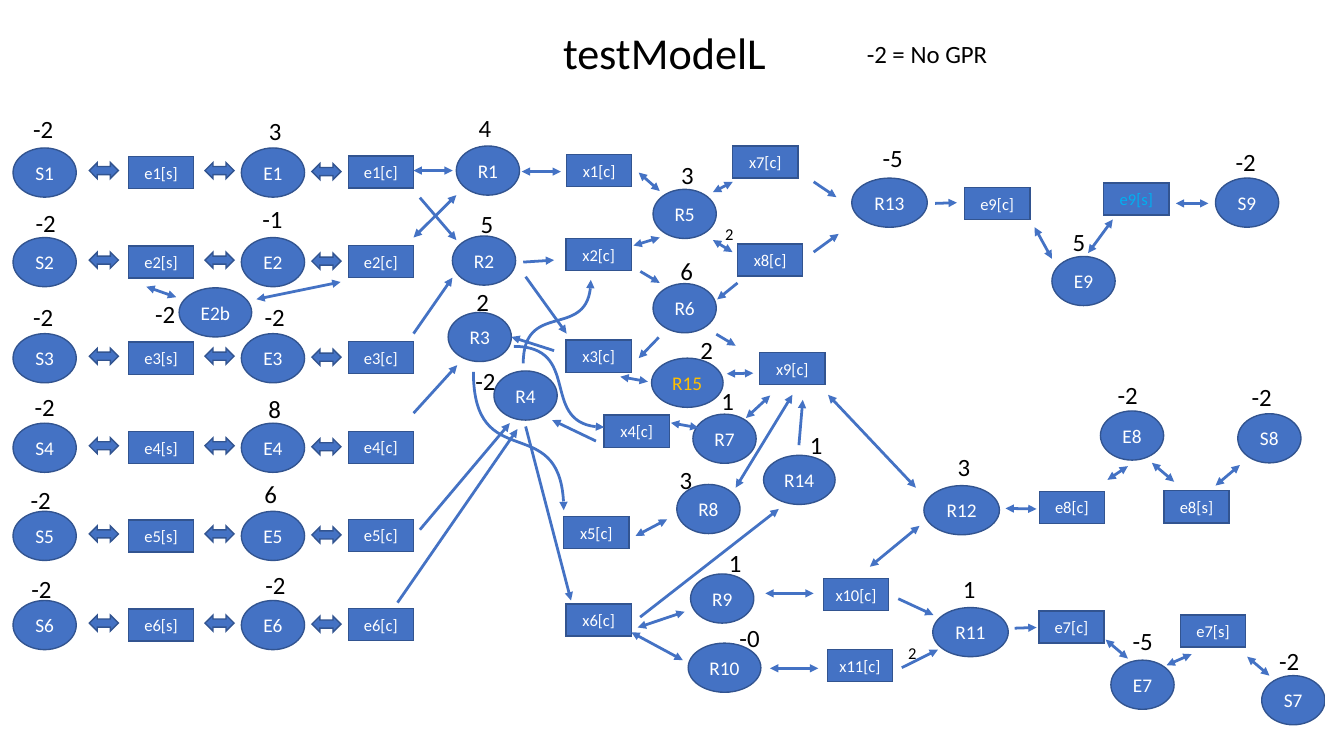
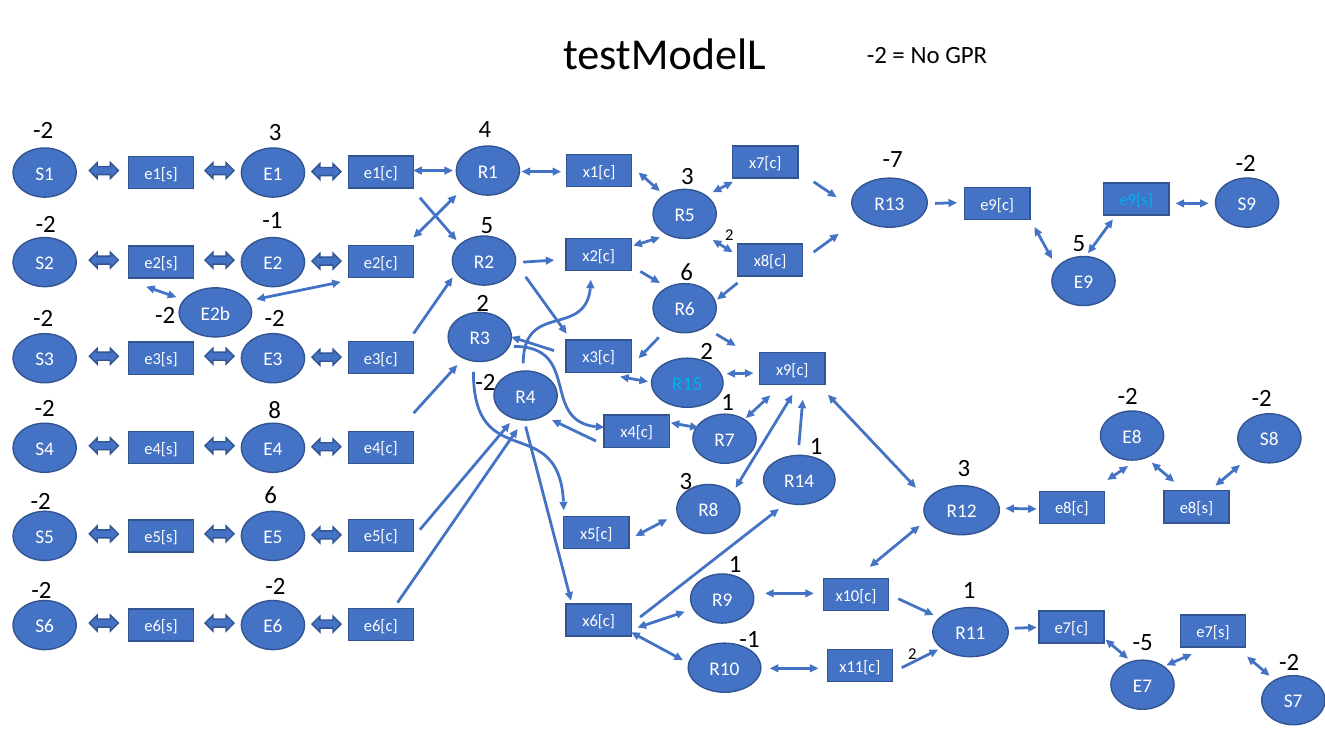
-5 at (893, 159): -5 -> -7
R15 colour: yellow -> light blue
-0 at (750, 639): -0 -> -1
